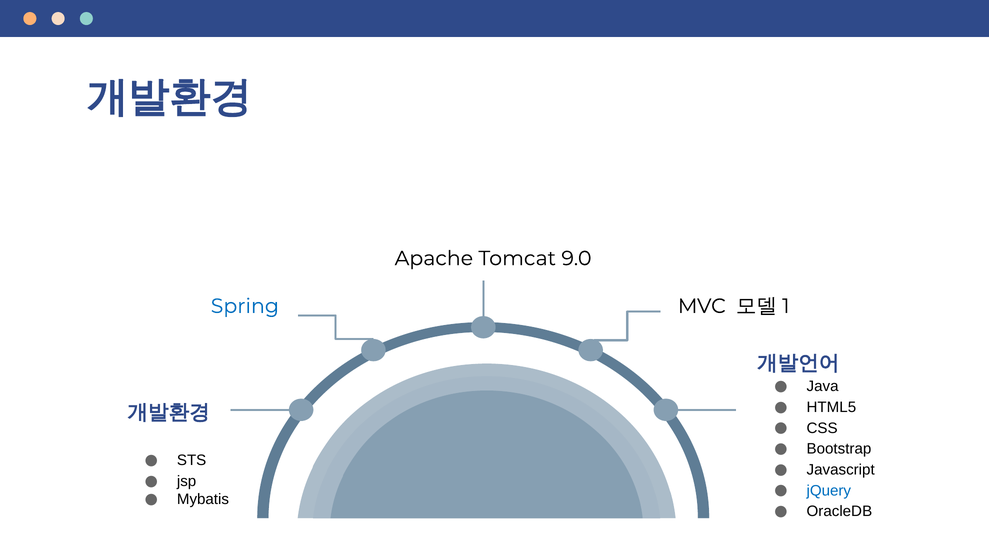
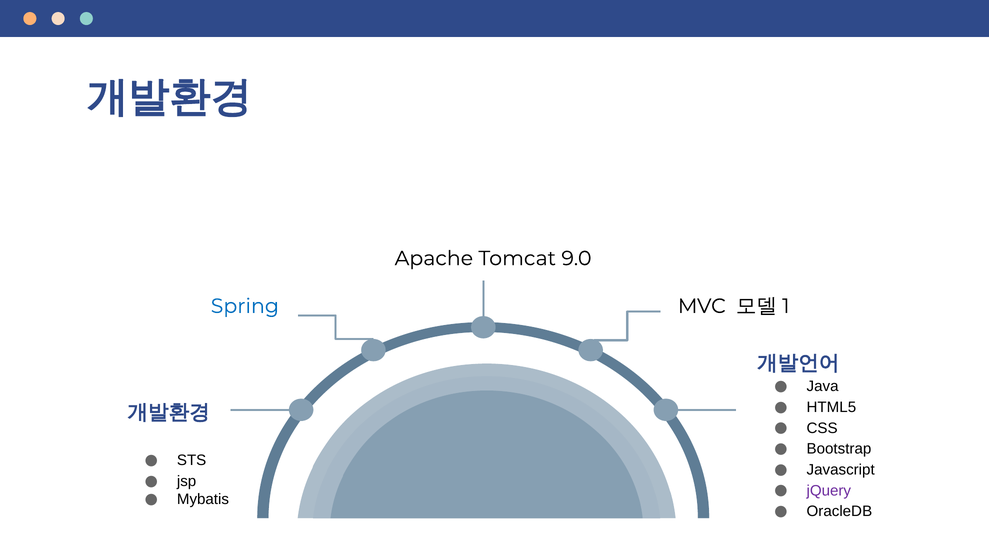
jQuery colour: blue -> purple
